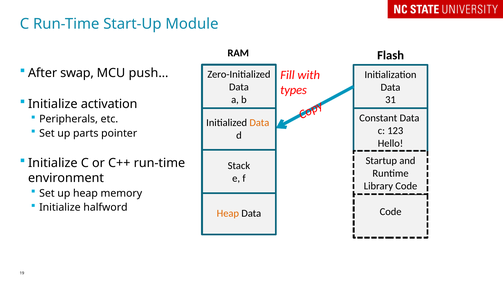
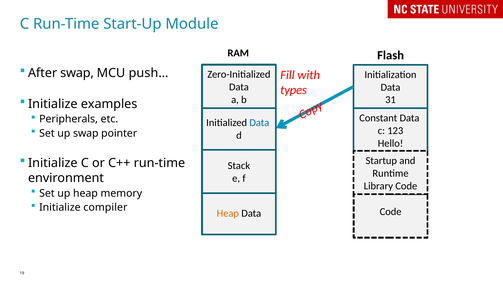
activation: activation -> examples
Data at (259, 123) colour: orange -> blue
up parts: parts -> swap
halfword: halfword -> compiler
